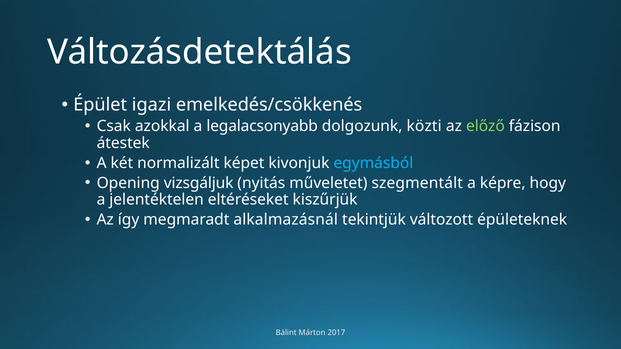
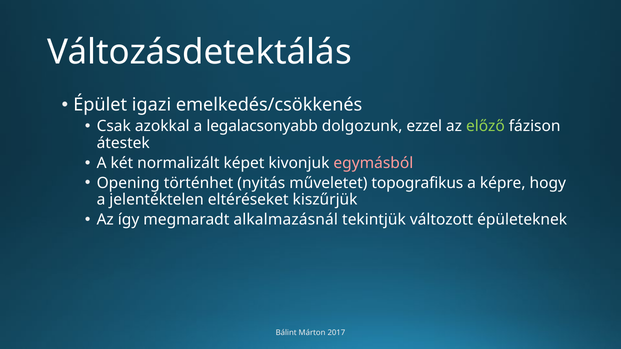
közti: közti -> ezzel
egymásból colour: light blue -> pink
vizsgáljuk: vizsgáljuk -> történhet
szegmentált: szegmentált -> topografikus
